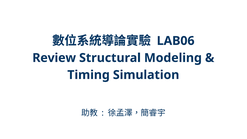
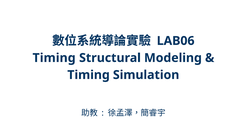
Review at (54, 58): Review -> Timing
